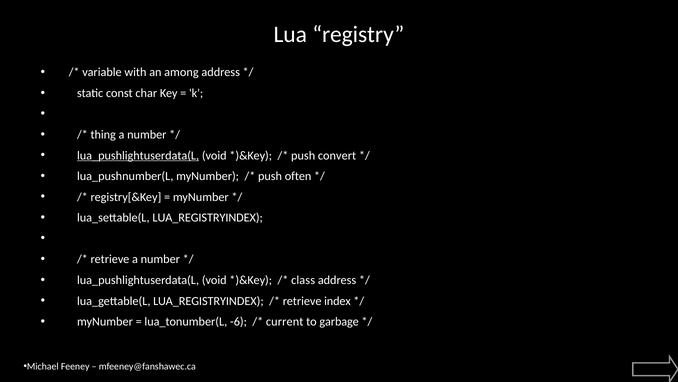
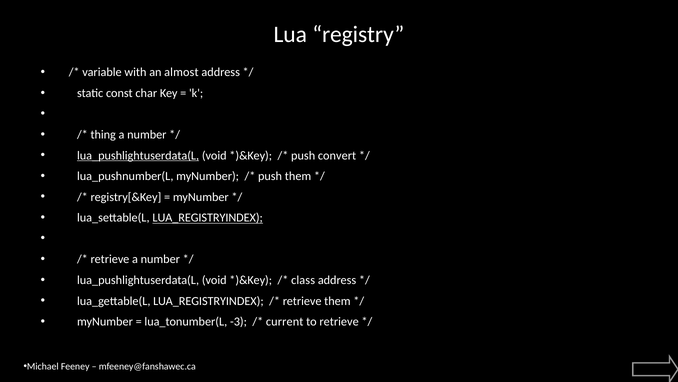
among: among -> almost
push often: often -> them
LUA_REGISTRYINDEX at (208, 218) underline: none -> present
retrieve index: index -> them
-6: -6 -> -3
to garbage: garbage -> retrieve
